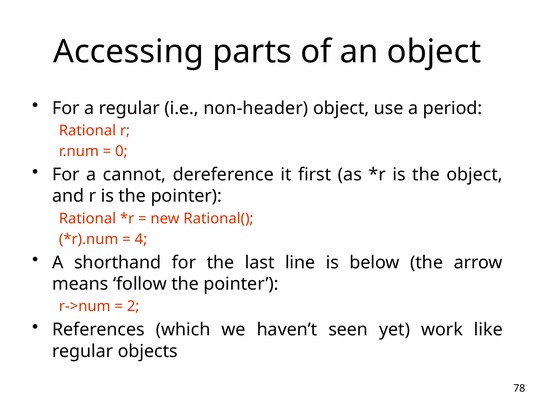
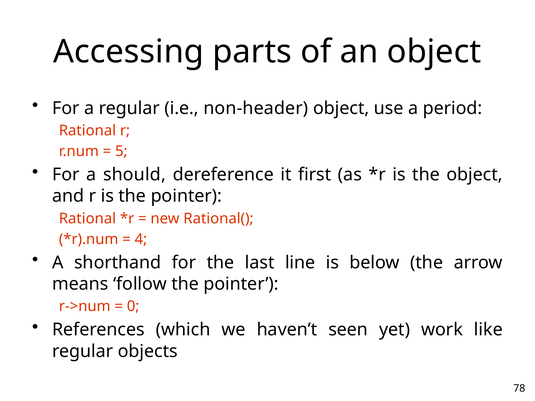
0: 0 -> 5
cannot: cannot -> should
2: 2 -> 0
